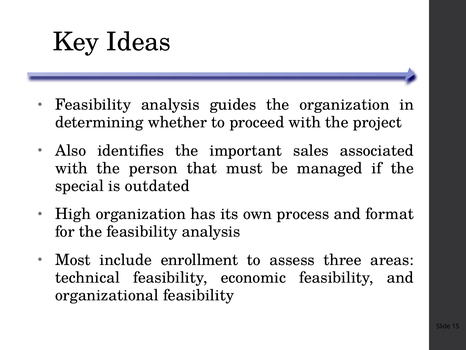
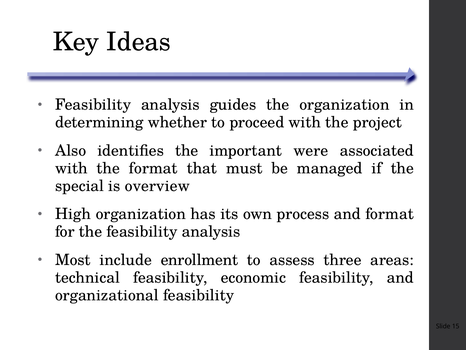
sales: sales -> were
the person: person -> format
outdated: outdated -> overview
